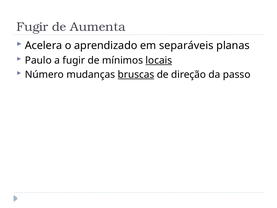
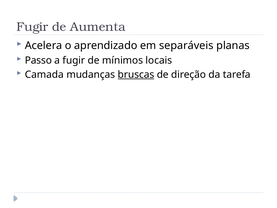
Paulo: Paulo -> Passo
locais underline: present -> none
Número: Número -> Camada
passo: passo -> tarefa
